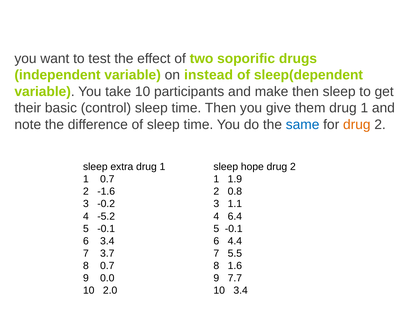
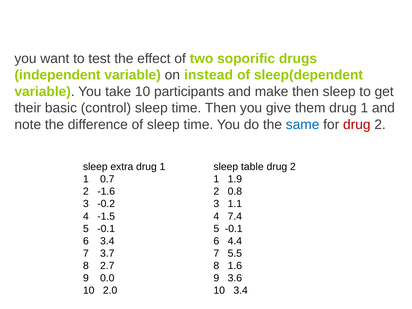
drug at (357, 124) colour: orange -> red
hope: hope -> table
-5.2: -5.2 -> -1.5
6.4: 6.4 -> 7.4
8 0.7: 0.7 -> 2.7
7.7: 7.7 -> 3.6
